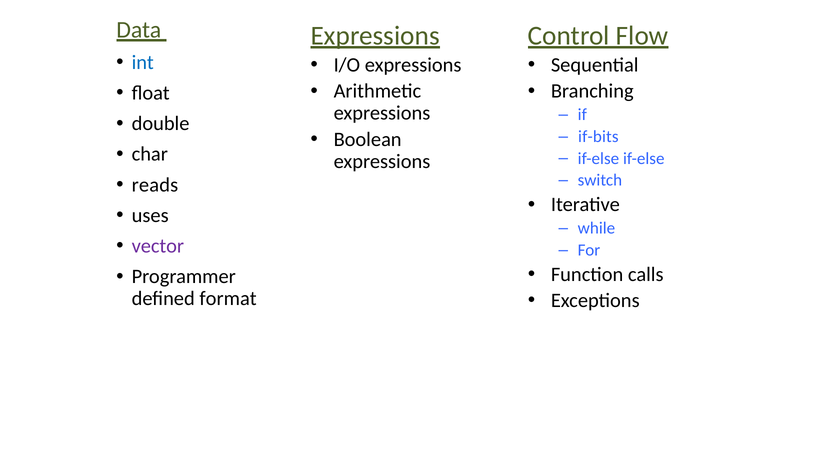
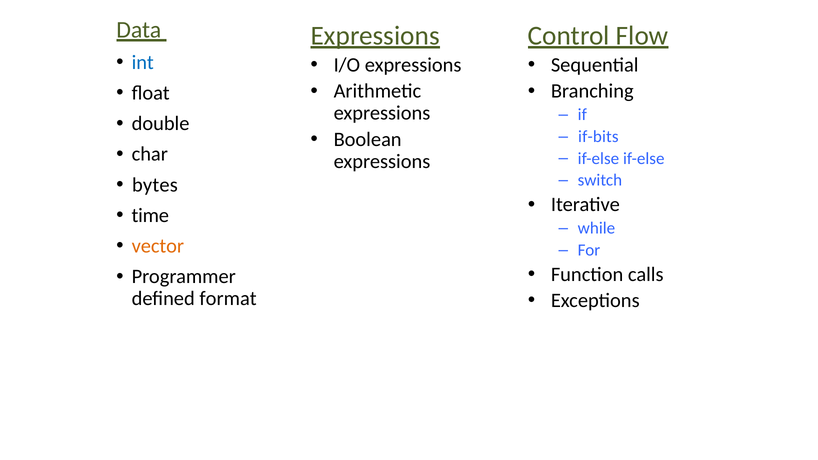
reads: reads -> bytes
uses: uses -> time
vector colour: purple -> orange
